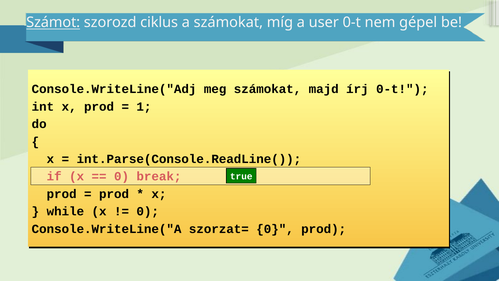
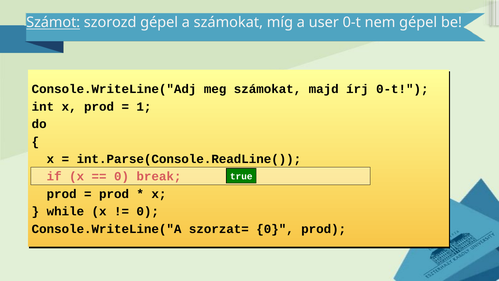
szorozd ciklus: ciklus -> gépel
